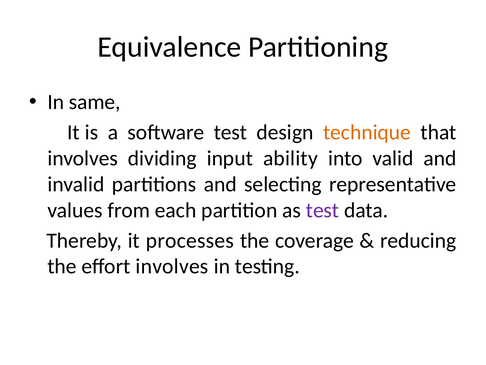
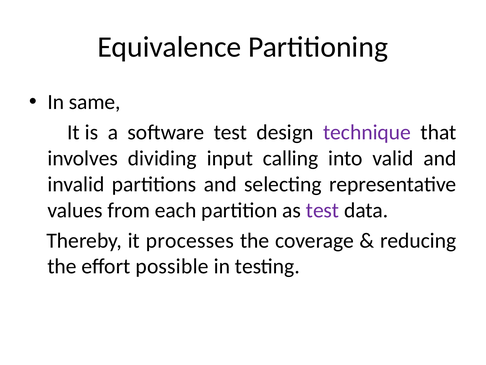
technique colour: orange -> purple
ability: ability -> calling
effort involves: involves -> possible
